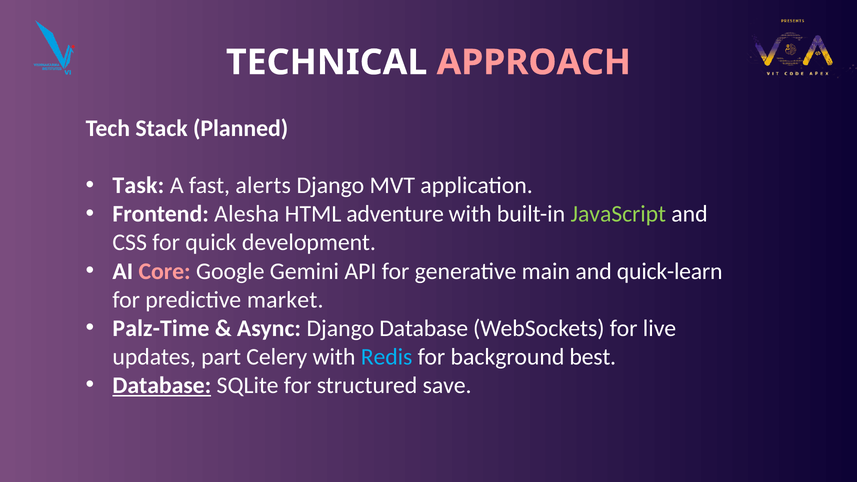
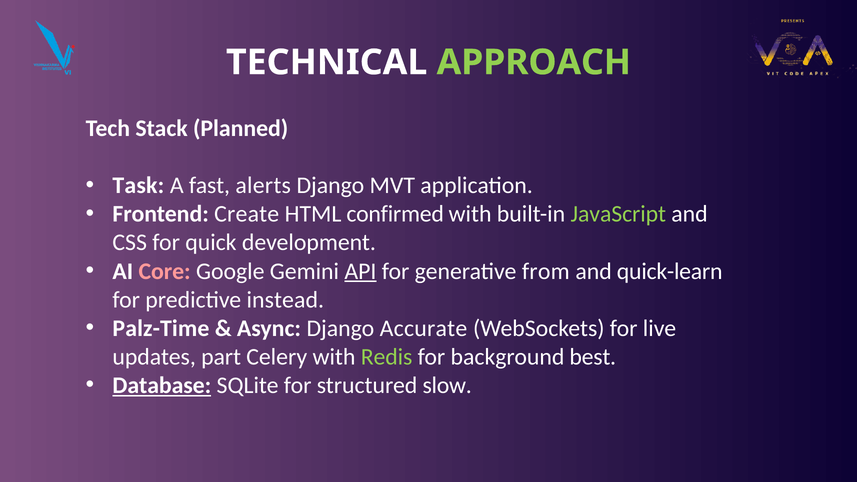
APPROACH colour: pink -> light green
Alesha: Alesha -> Create
adventure: adventure -> confirmed
API underline: none -> present
main: main -> from
market: market -> instead
Django Database: Database -> Accurate
Redis colour: light blue -> light green
save: save -> slow
